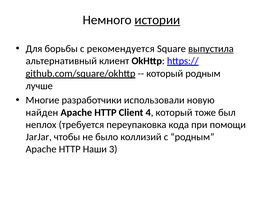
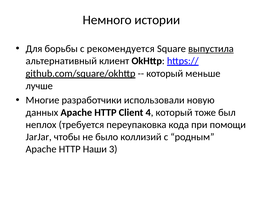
истории underline: present -> none
который родным: родным -> меньше
найден: найден -> данных
